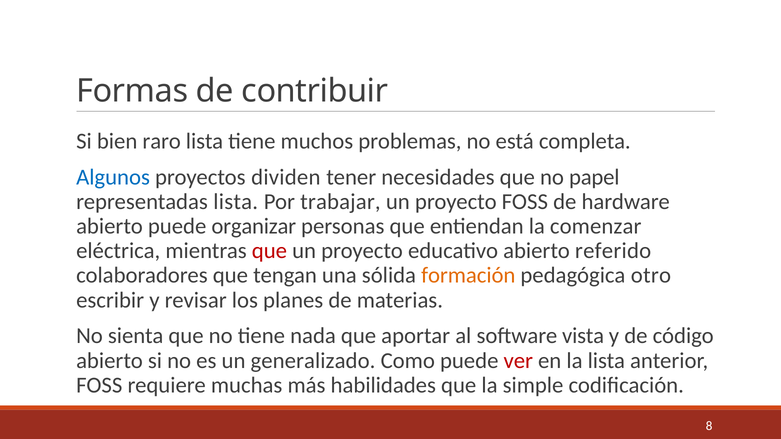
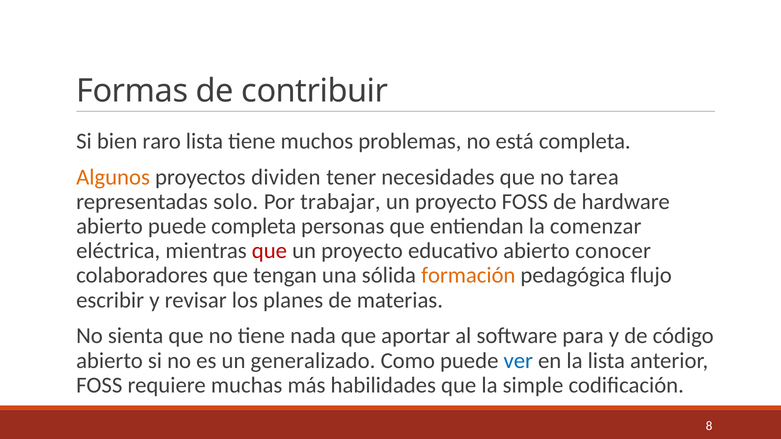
Algunos colour: blue -> orange
papel: papel -> tarea
representadas lista: lista -> solo
puede organizar: organizar -> completa
referido: referido -> conocer
otro: otro -> flujo
vista: vista -> para
ver colour: red -> blue
